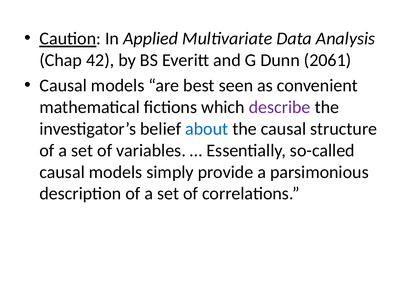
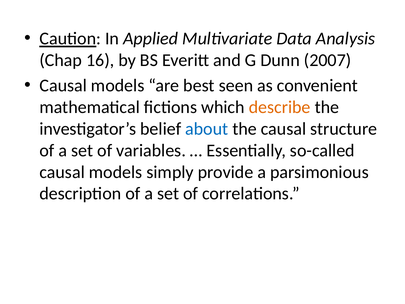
42: 42 -> 16
2061: 2061 -> 2007
describe colour: purple -> orange
